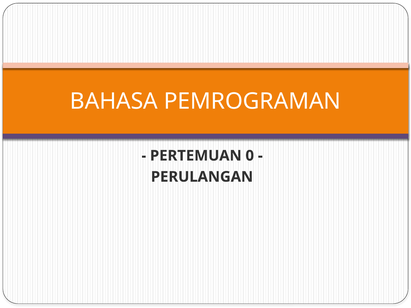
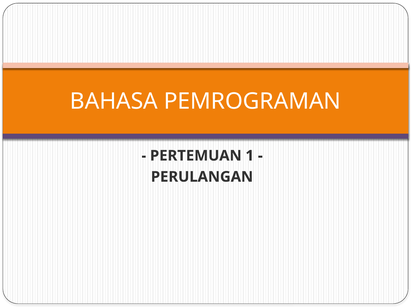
0: 0 -> 1
